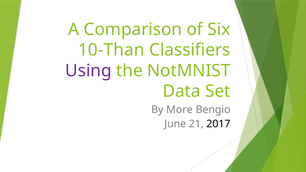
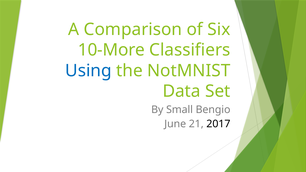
10-Than: 10-Than -> 10-More
Using colour: purple -> blue
More: More -> Small
